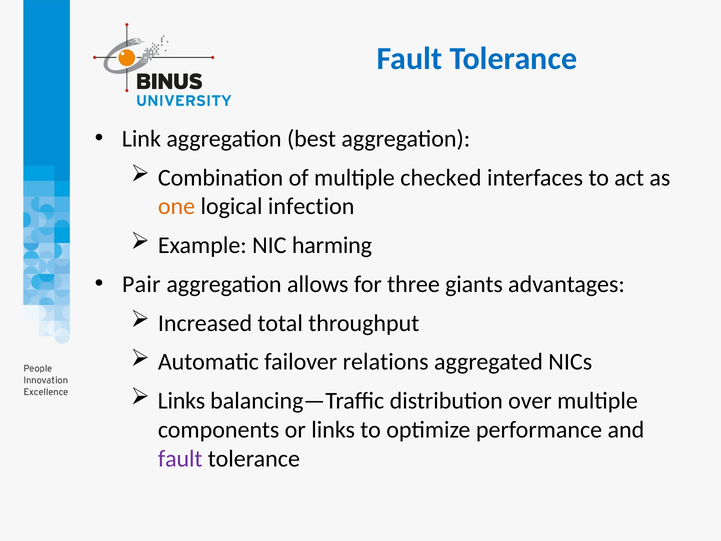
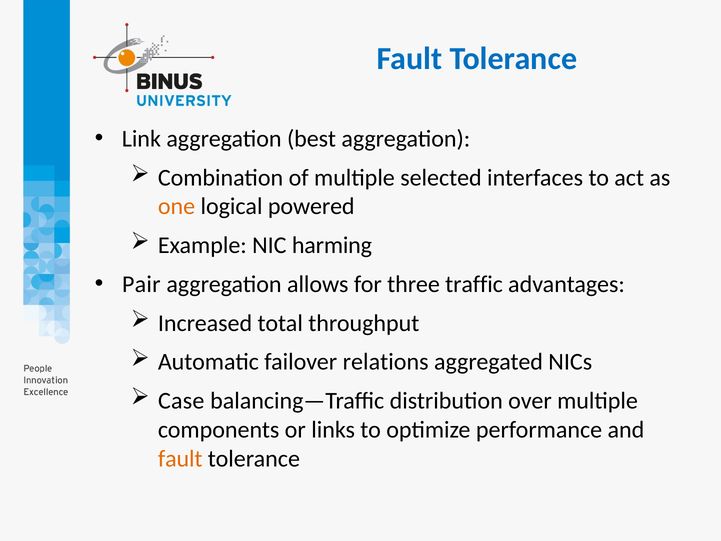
checked: checked -> selected
infection: infection -> powered
giants: giants -> traffic
Links at (181, 401): Links -> Case
fault at (180, 458) colour: purple -> orange
